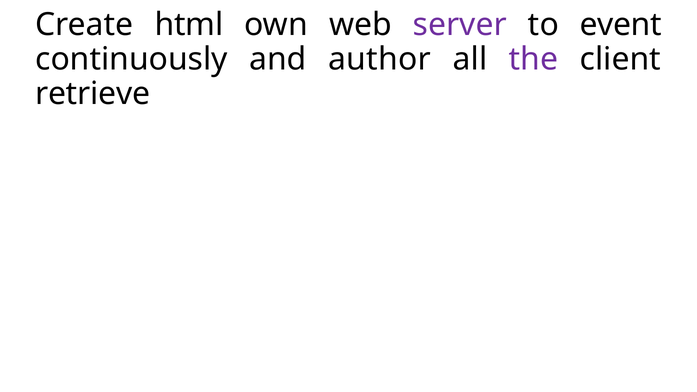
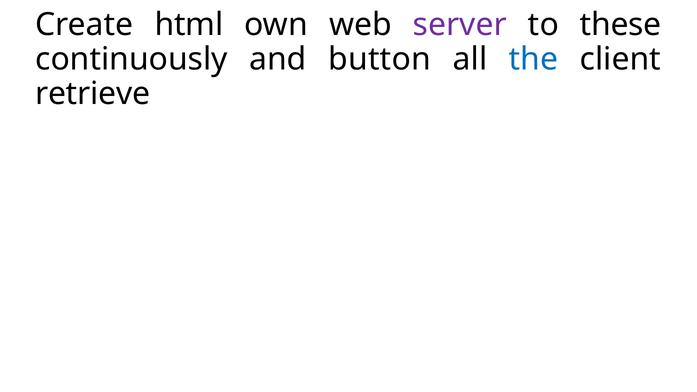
event: event -> these
author: author -> button
the colour: purple -> blue
